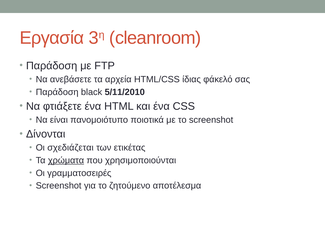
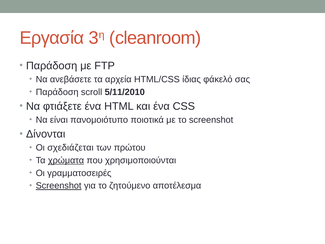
black: black -> scroll
ετικέτας: ετικέτας -> πρώτου
Screenshot at (59, 186) underline: none -> present
